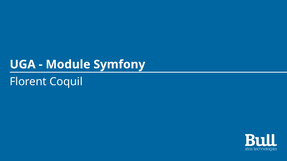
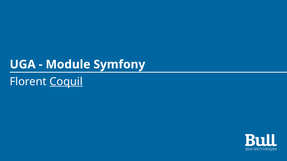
Coquil underline: none -> present
